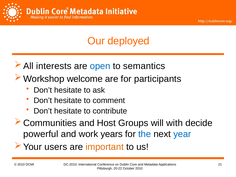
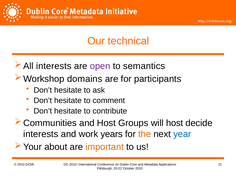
deployed: deployed -> technical
open colour: blue -> purple
welcome: welcome -> domains
will with: with -> host
powerful at (41, 134): powerful -> interests
the colour: blue -> orange
users: users -> about
